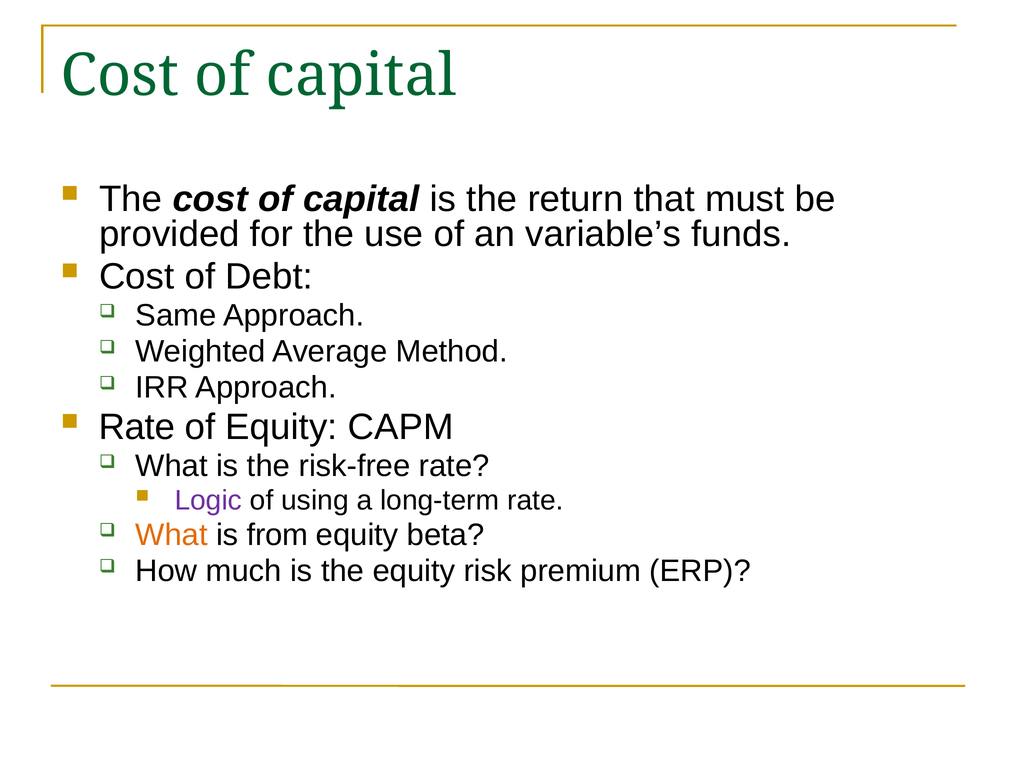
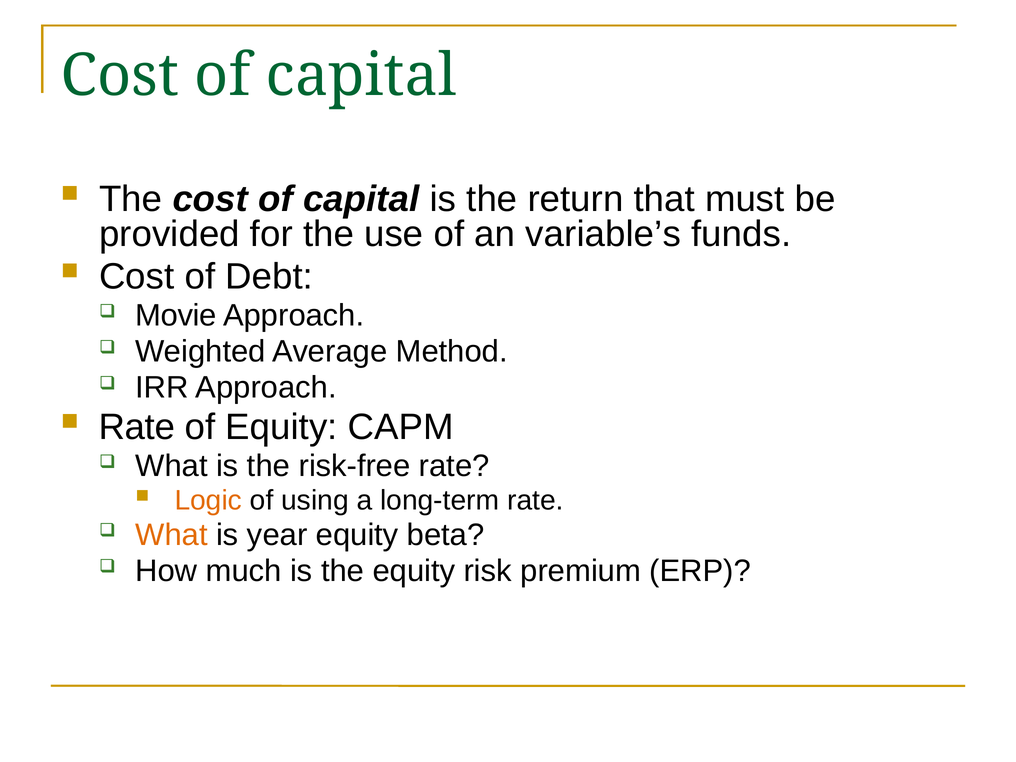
Same: Same -> Movie
Logic colour: purple -> orange
from: from -> year
